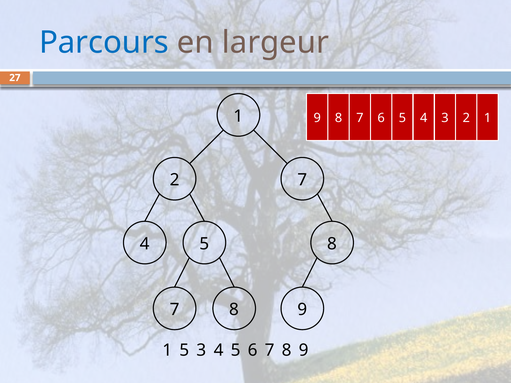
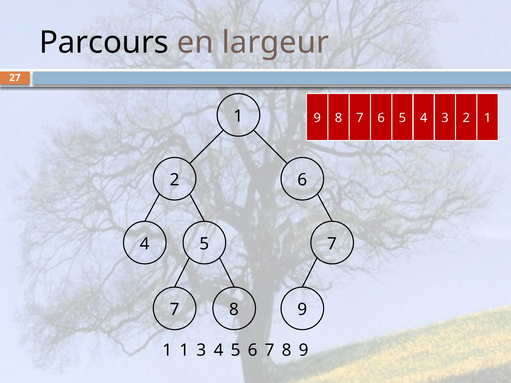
Parcours colour: blue -> black
2 7: 7 -> 6
5 8: 8 -> 7
1 5: 5 -> 1
